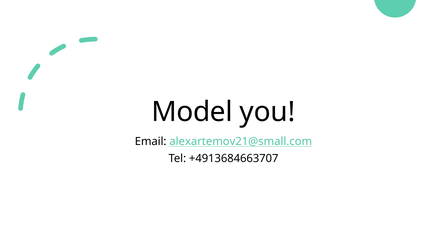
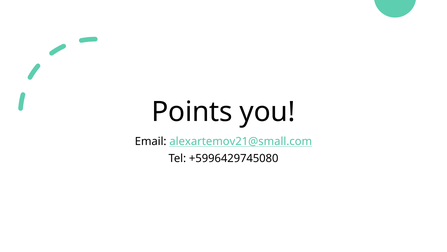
Model: Model -> Points
+4913684663707: +4913684663707 -> +5996429745080
